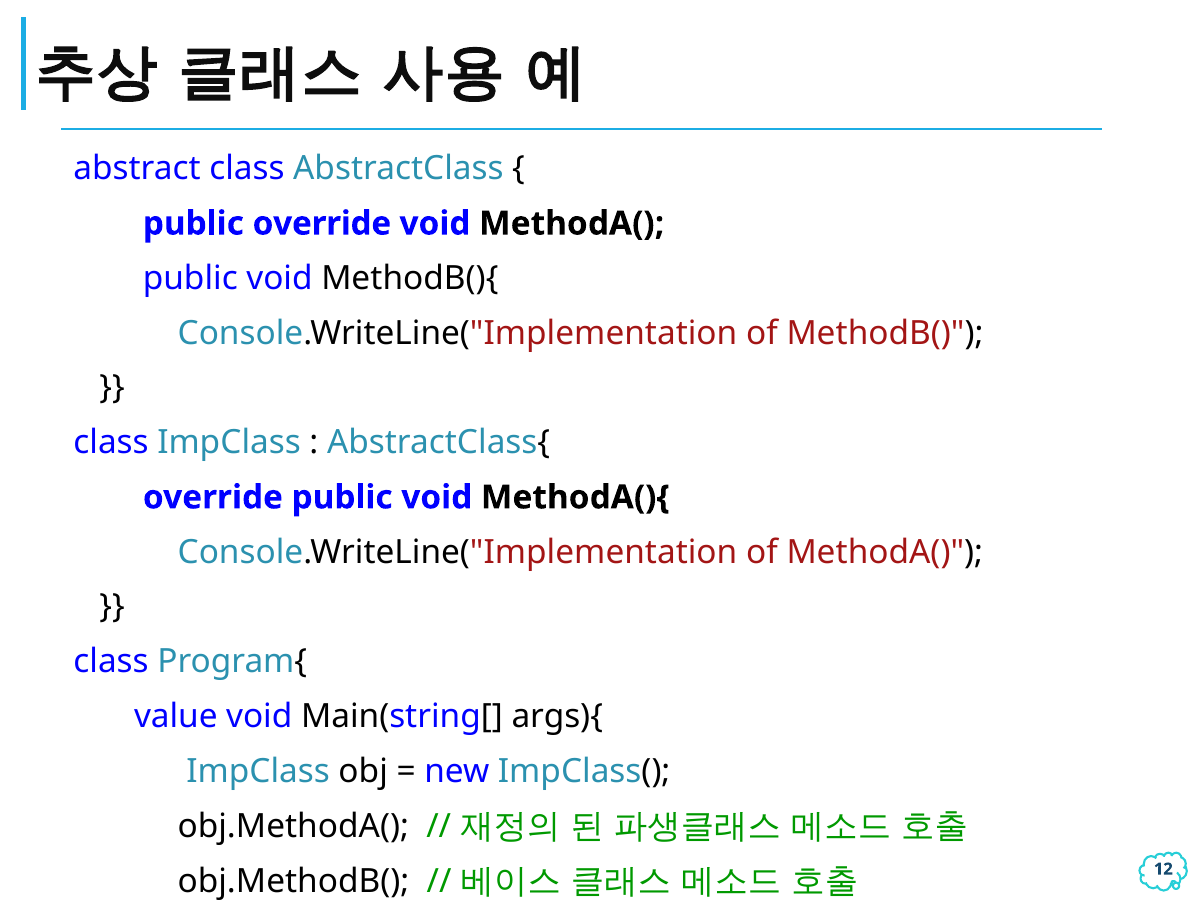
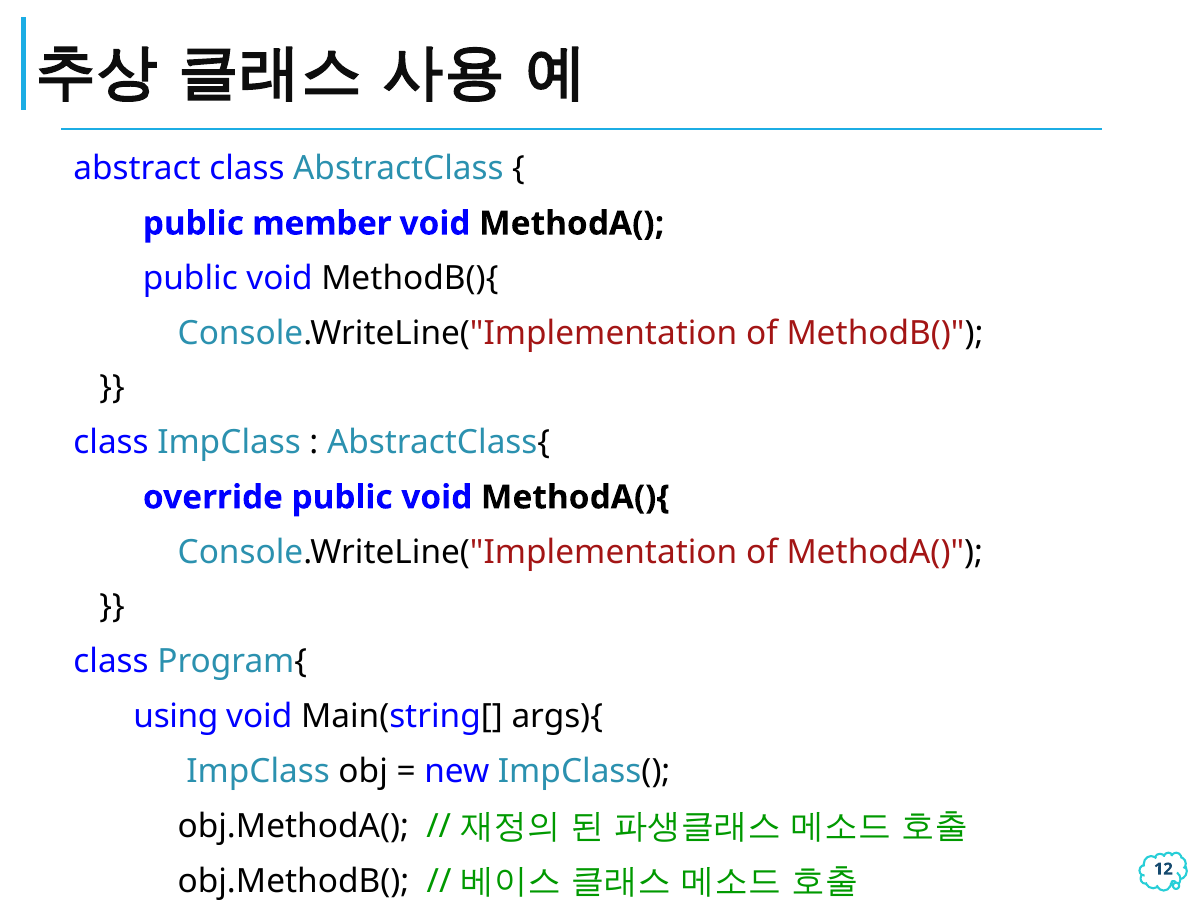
public override: override -> member
value: value -> using
